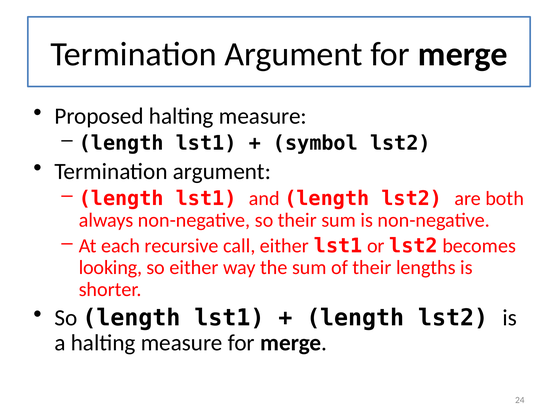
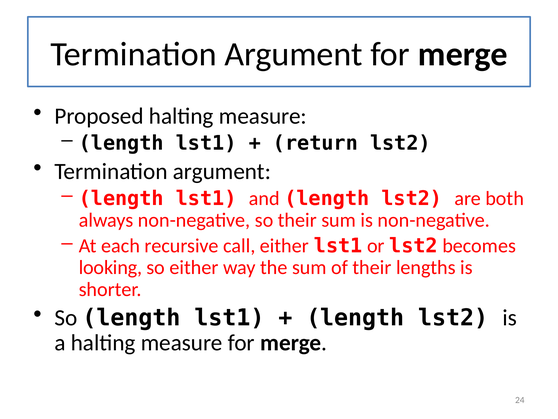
symbol: symbol -> return
